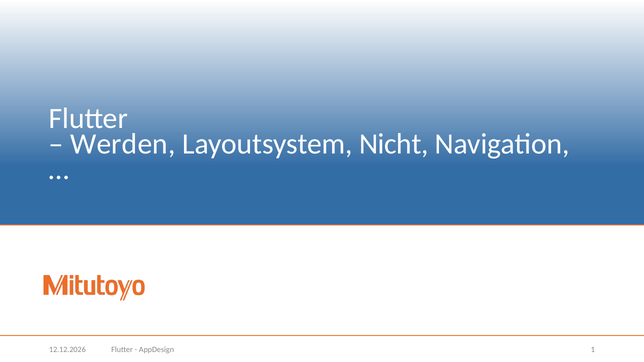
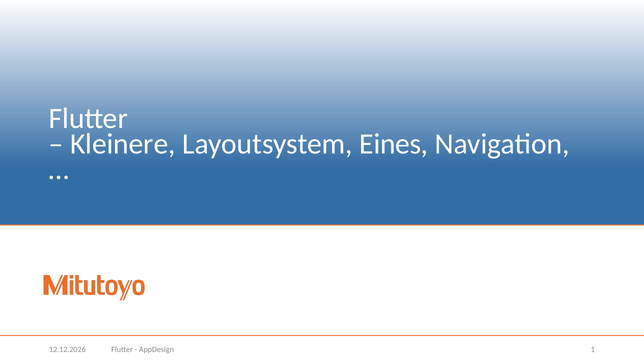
Werden: Werden -> Kleinere
Nicht: Nicht -> Eines
